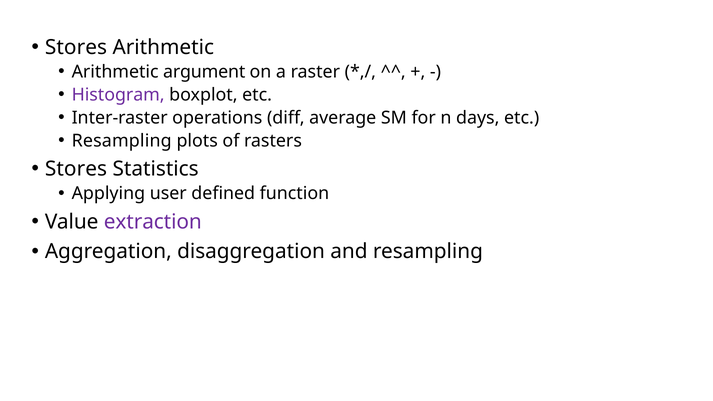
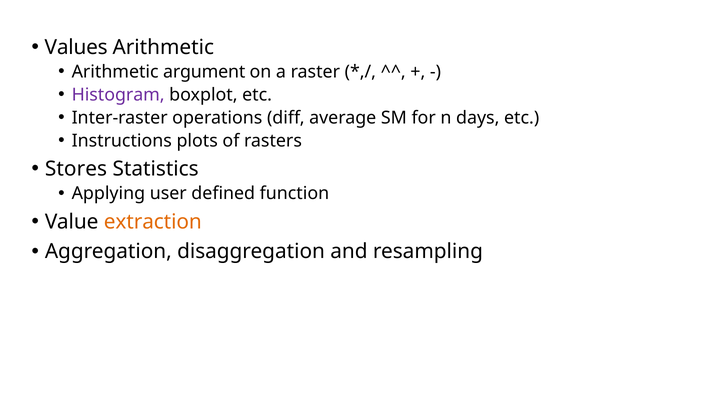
Stores at (76, 47): Stores -> Values
Resampling at (122, 141): Resampling -> Instructions
extraction colour: purple -> orange
